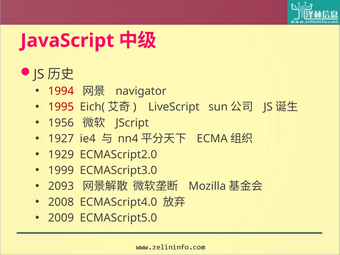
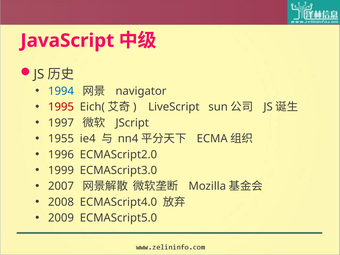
1994 colour: red -> blue
1956: 1956 -> 1997
1927: 1927 -> 1955
1929: 1929 -> 1996
2093: 2093 -> 2007
